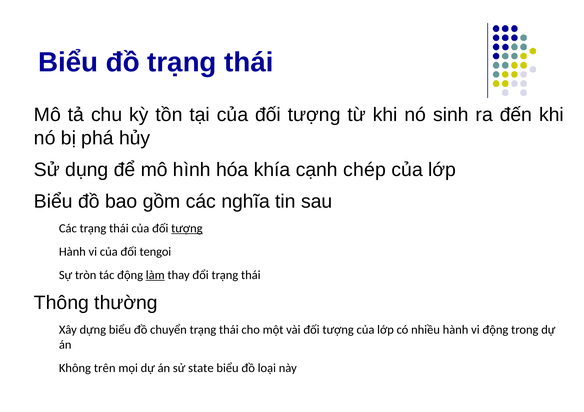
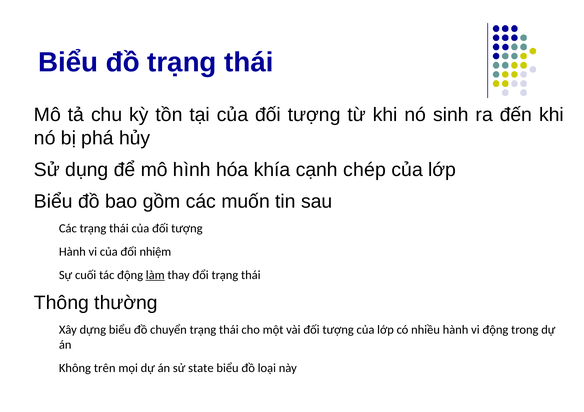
nghĩa: nghĩa -> muốn
tượng at (187, 229) underline: present -> none
tengoi: tengoi -> nhiệm
tròn: tròn -> cuối
